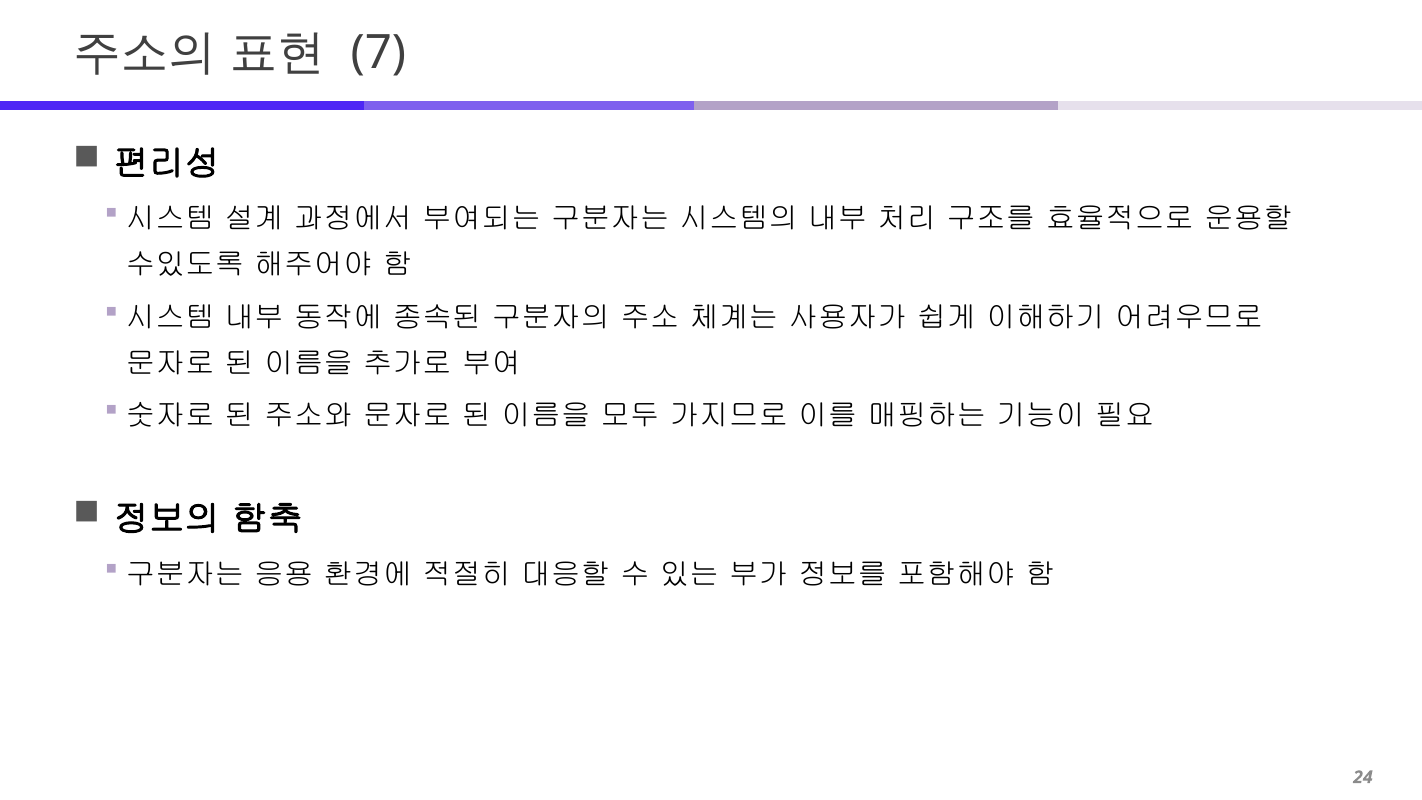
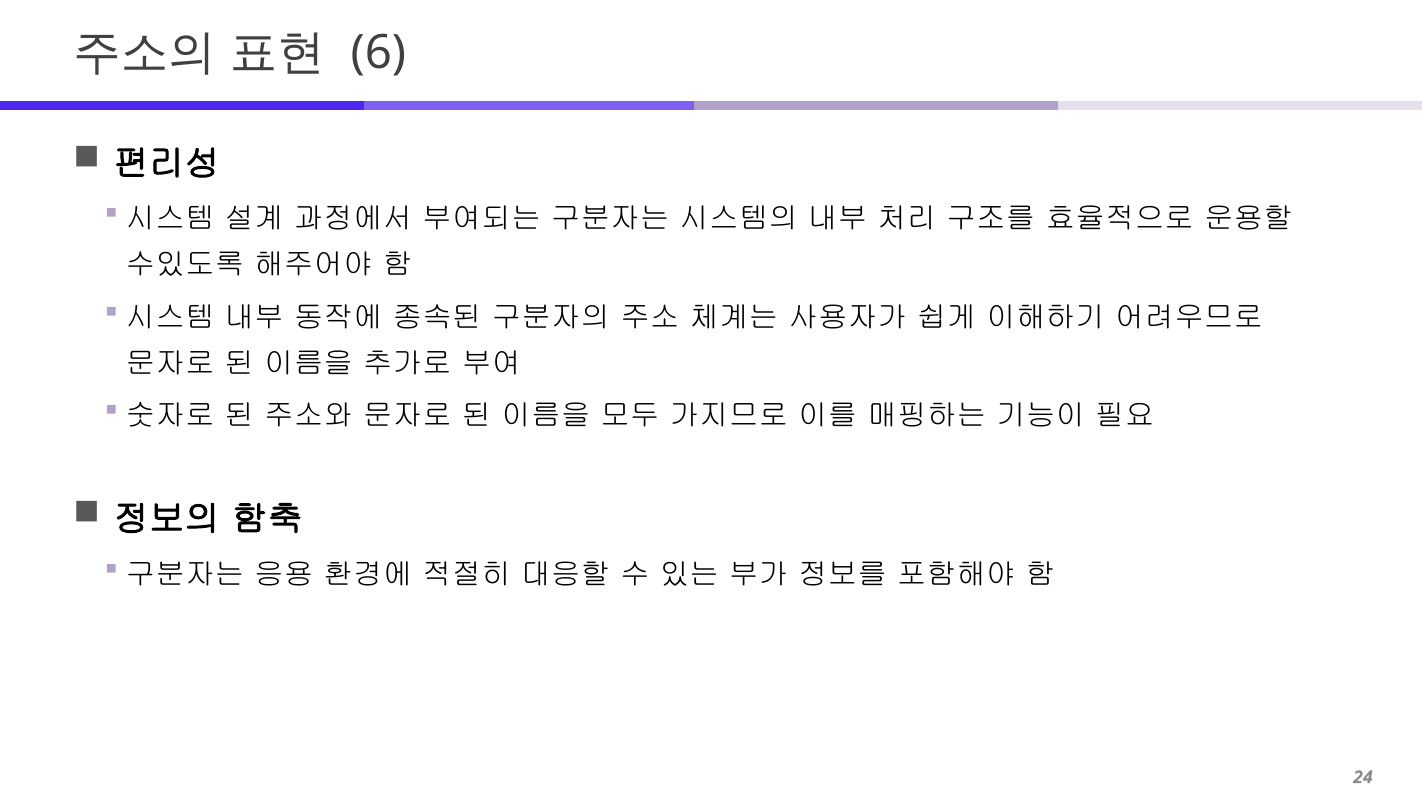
7: 7 -> 6
